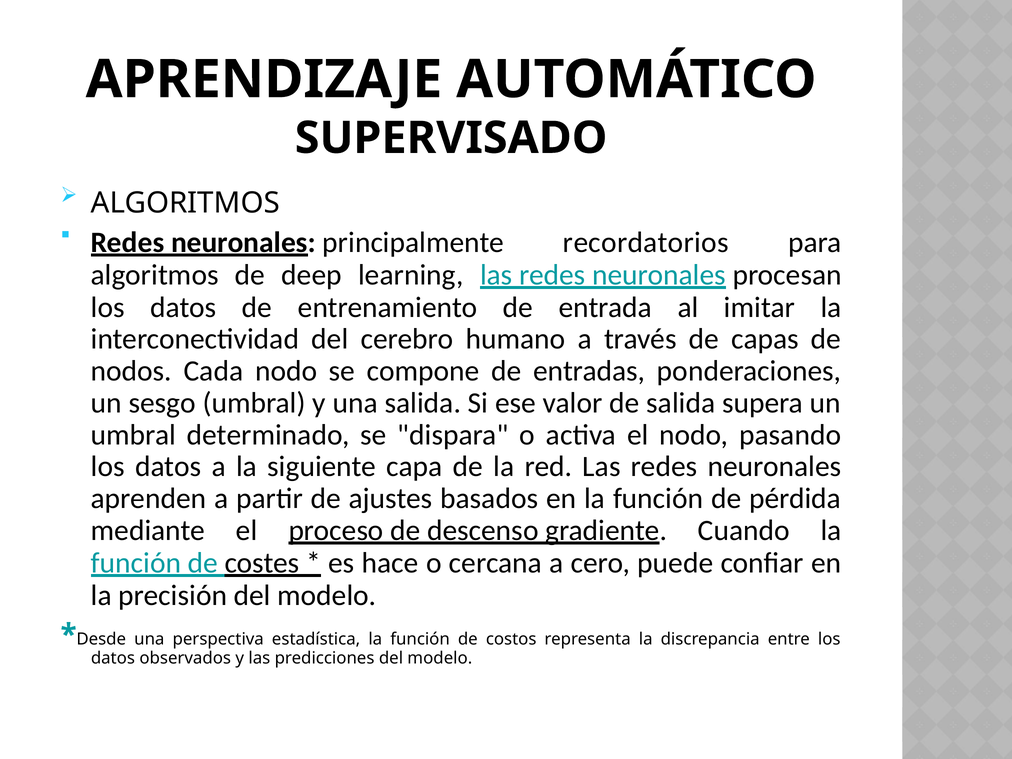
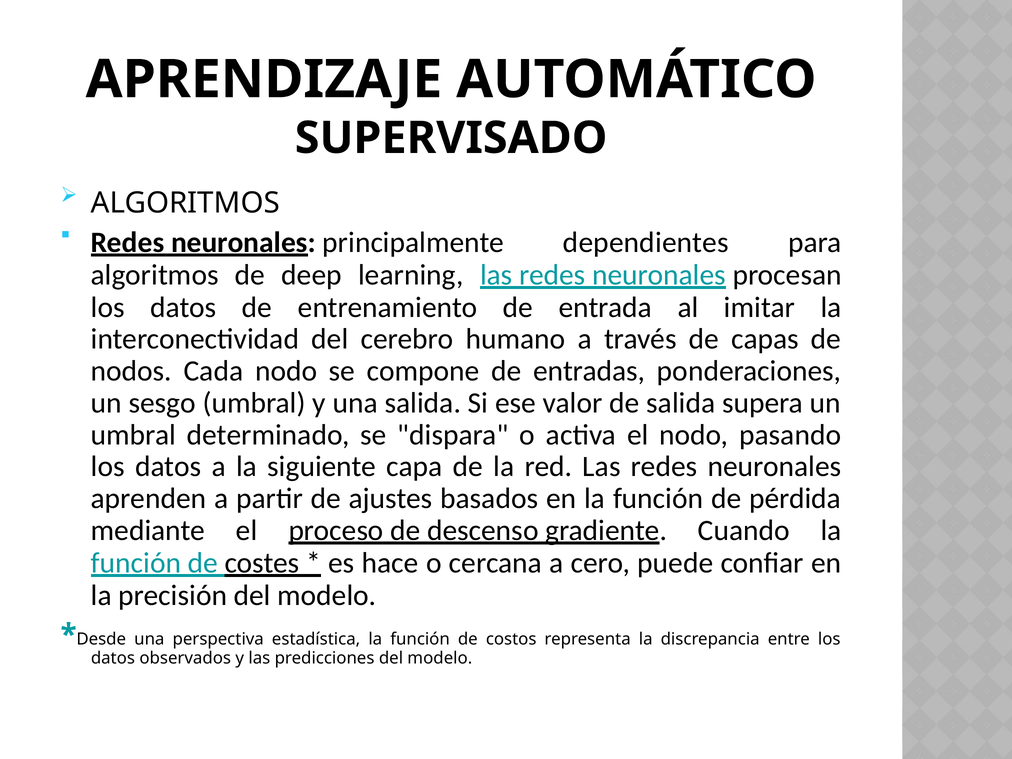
recordatorios: recordatorios -> dependientes
